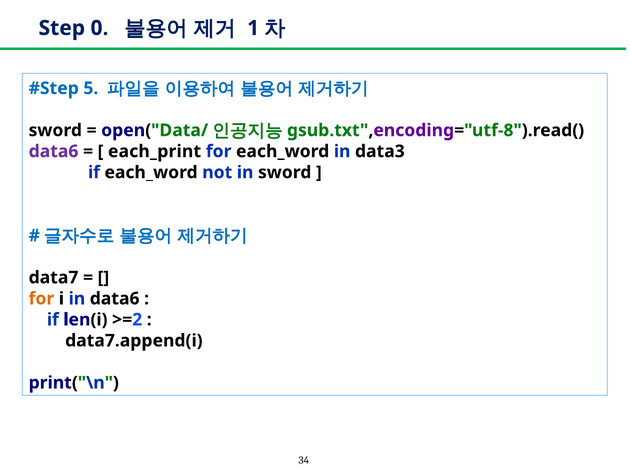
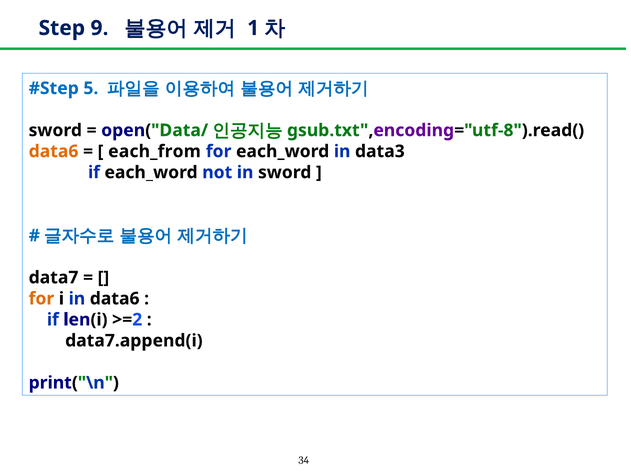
0: 0 -> 9
data6 at (54, 151) colour: purple -> orange
each_print: each_print -> each_from
